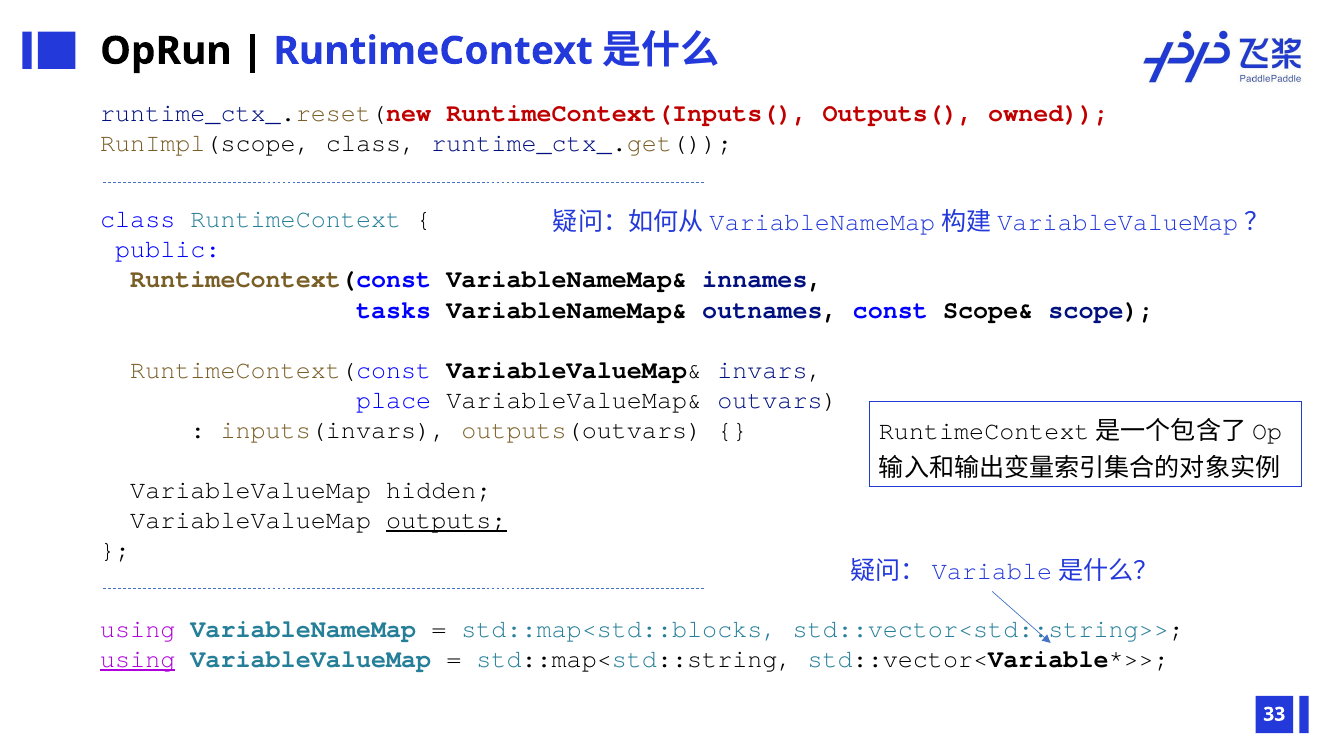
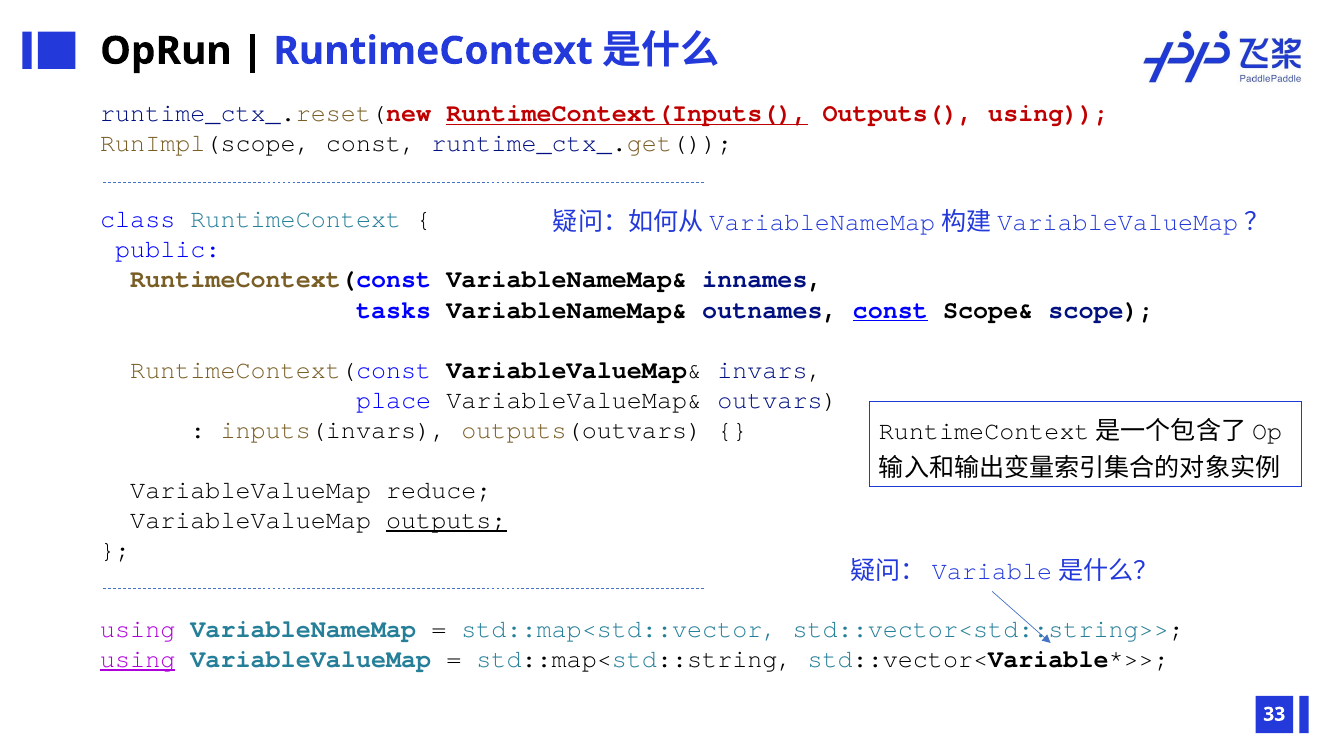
RuntimeContext(Inputs( underline: none -> present
Outputs( owned: owned -> using
RunImpl(scope class: class -> const
const at (890, 310) underline: none -> present
hidden: hidden -> reduce
std::map<std::blocks: std::map<std::blocks -> std::map<std::vector
